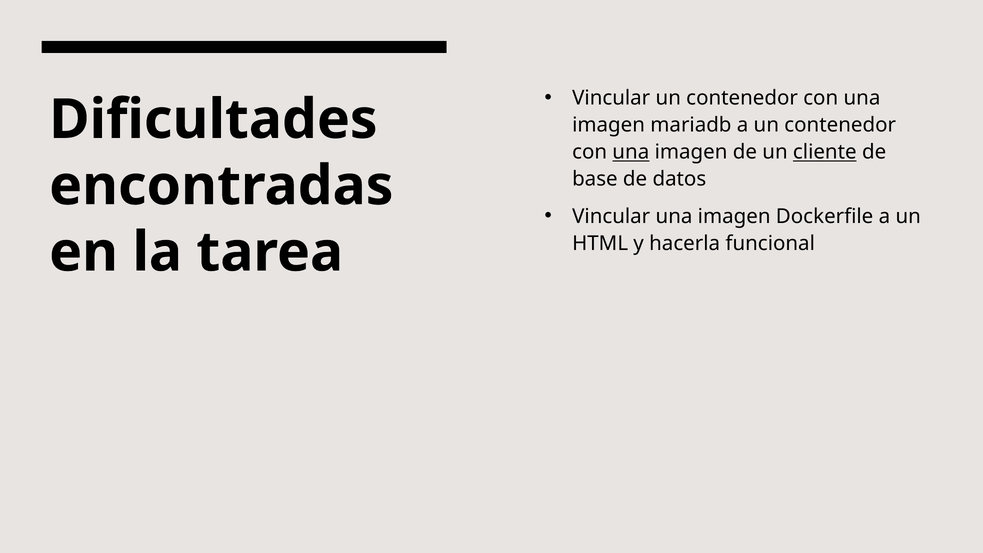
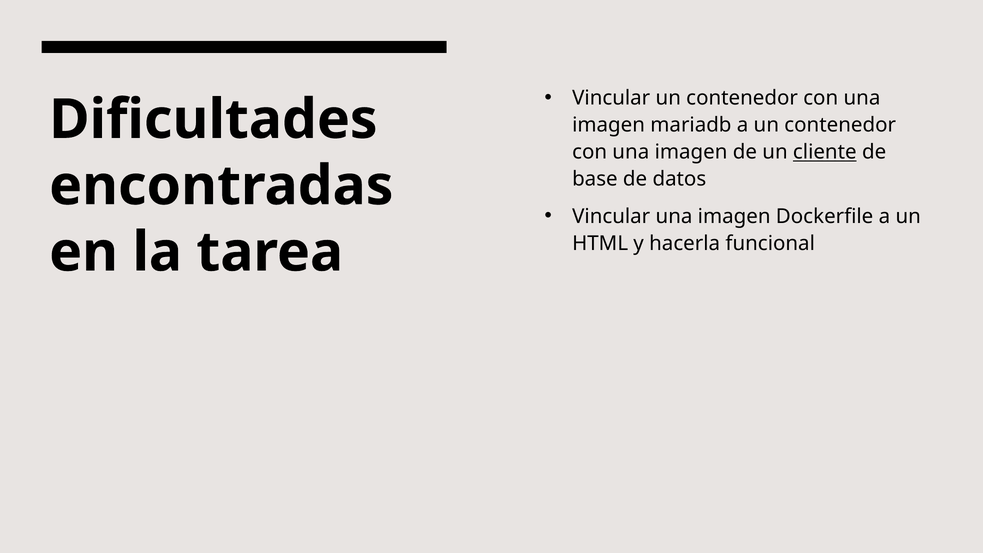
una at (631, 152) underline: present -> none
